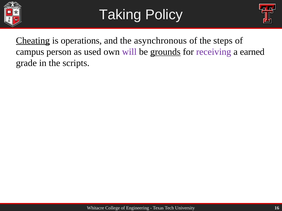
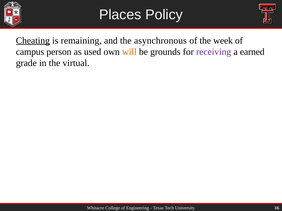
Taking: Taking -> Places
operations: operations -> remaining
steps: steps -> week
will colour: purple -> orange
grounds underline: present -> none
scripts: scripts -> virtual
